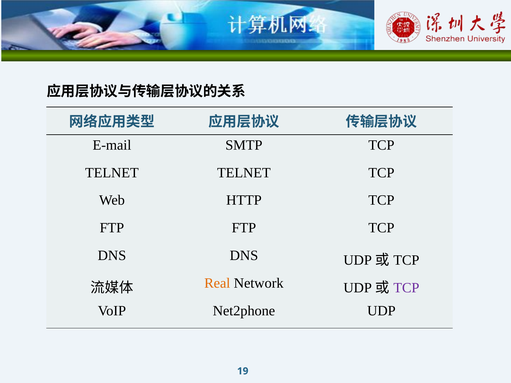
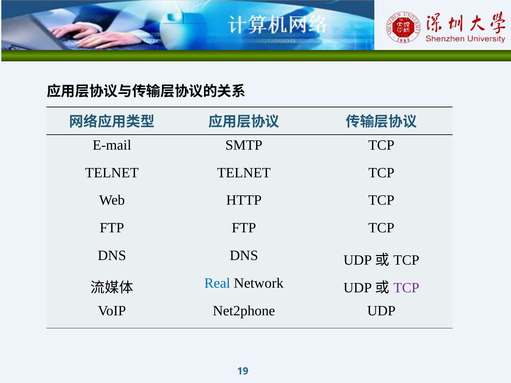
Real colour: orange -> blue
